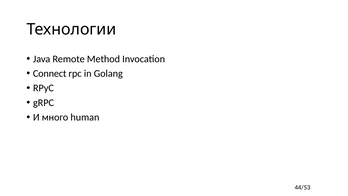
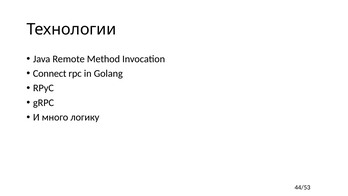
human: human -> логику
